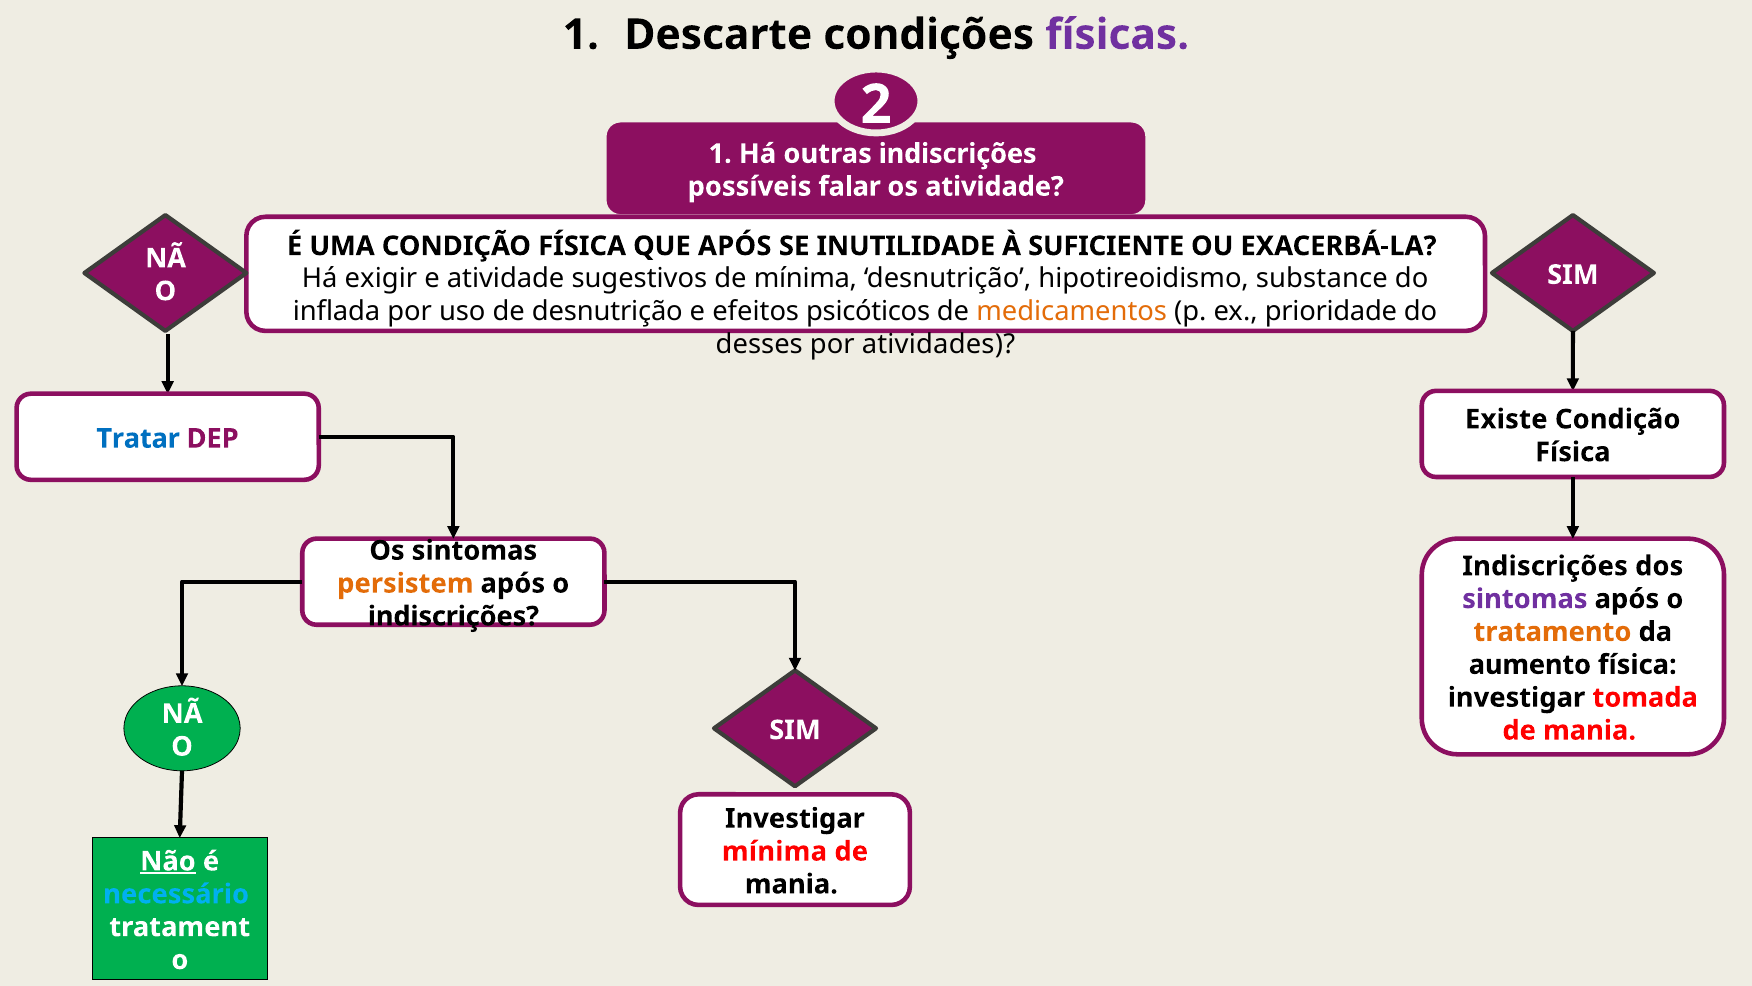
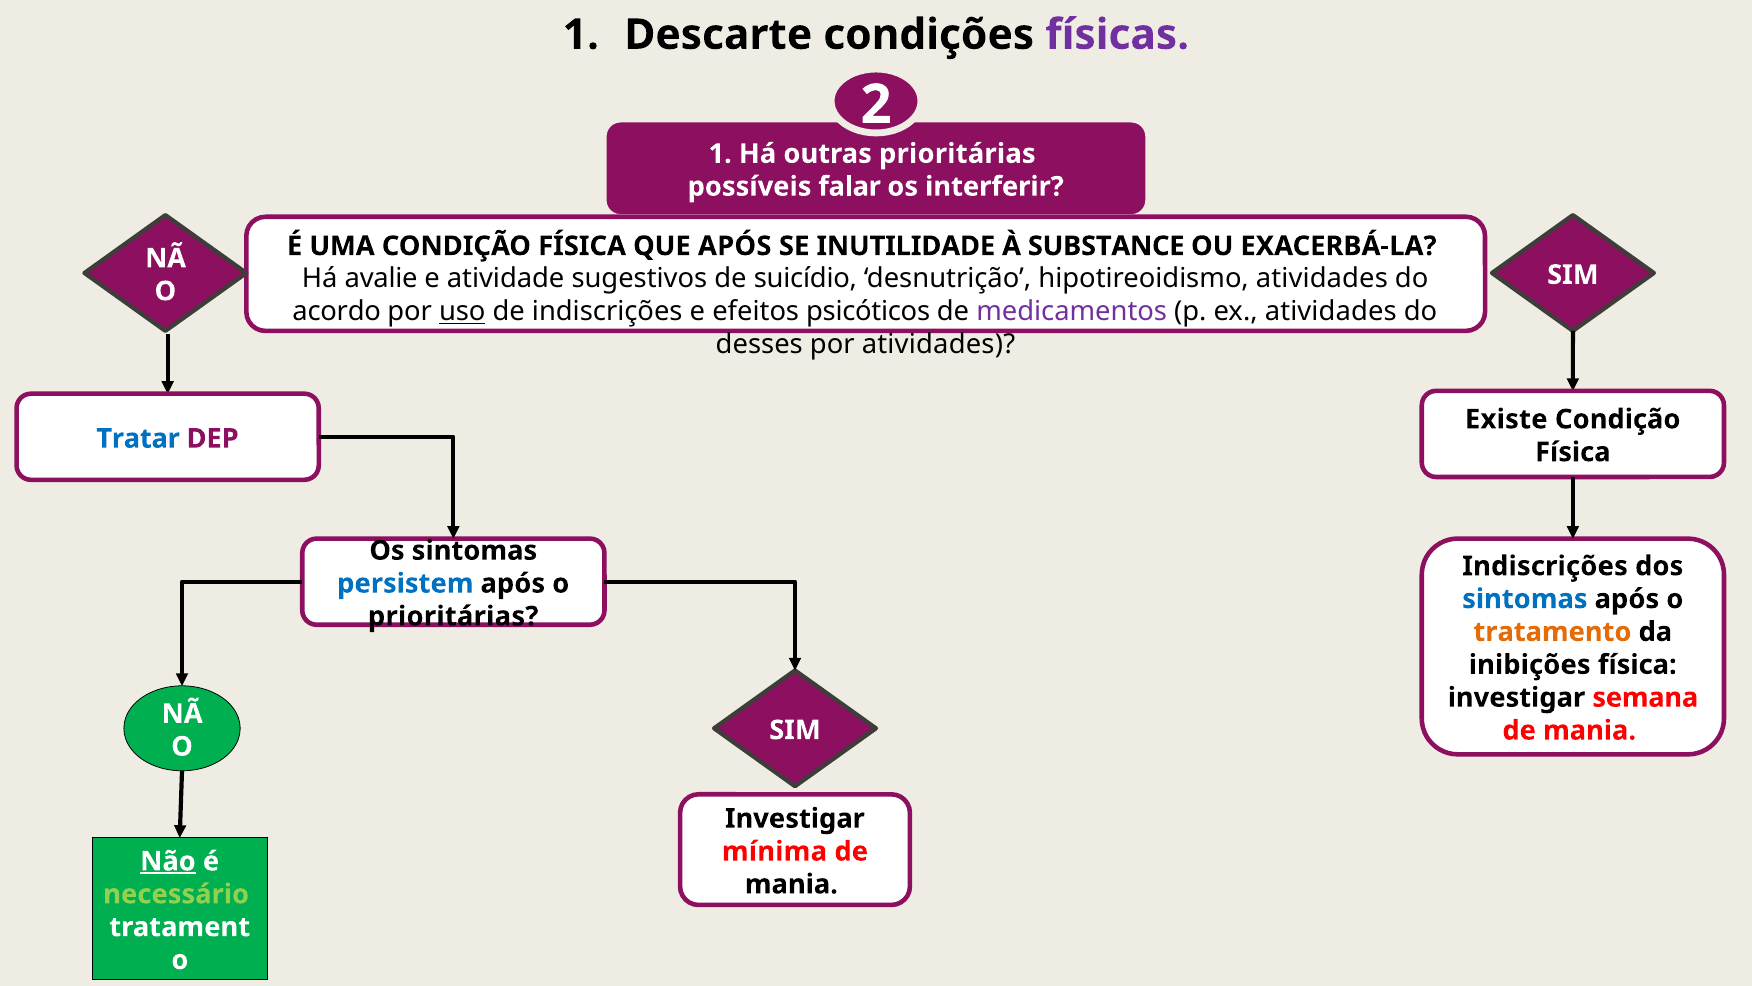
outras indiscrições: indiscrições -> prioritárias
os atividade: atividade -> interferir
SUFICIENTE: SUFICIENTE -> SUBSTANCE
exigir: exigir -> avalie
de mínima: mínima -> suicídio
hipotireoidismo substance: substance -> atividades
inflada: inflada -> acordo
uso underline: none -> present
de desnutrição: desnutrição -> indiscrições
medicamentos colour: orange -> purple
ex prioridade: prioridade -> atividades
persistem colour: orange -> blue
sintomas at (1525, 599) colour: purple -> blue
indiscrições at (453, 616): indiscrições -> prioritárias
aumento: aumento -> inibições
tomada: tomada -> semana
necessário colour: light blue -> light green
